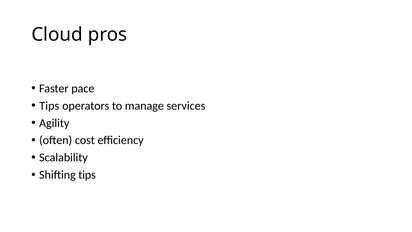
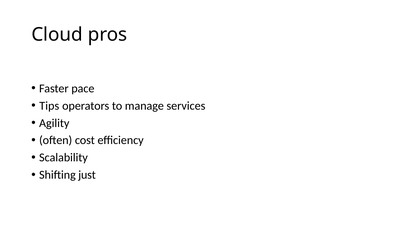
Shifting tips: tips -> just
